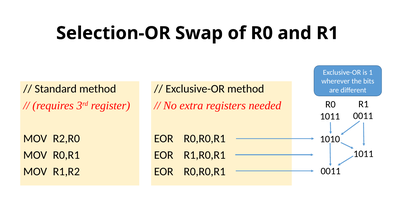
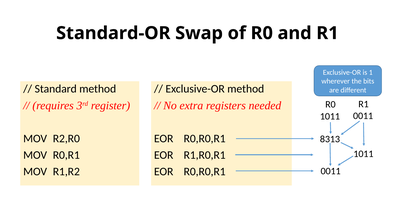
Selection-OR: Selection-OR -> Standard-OR
1010: 1010 -> 8313
